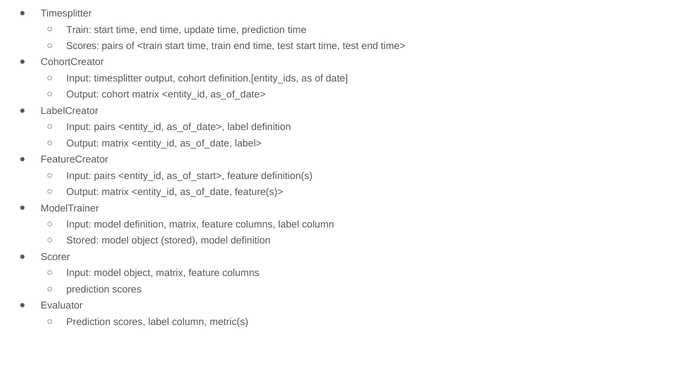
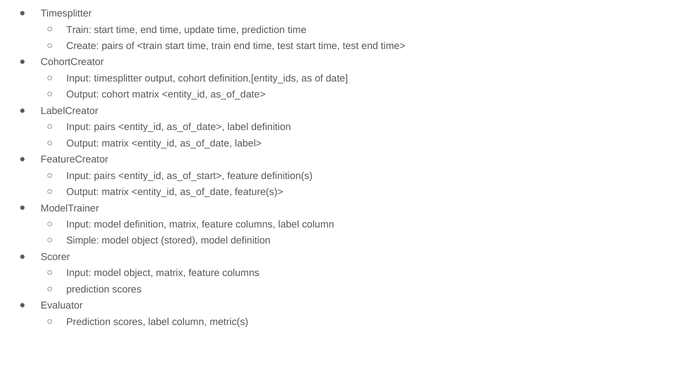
Scores at (83, 46): Scores -> Create
Stored at (83, 240): Stored -> Simple
